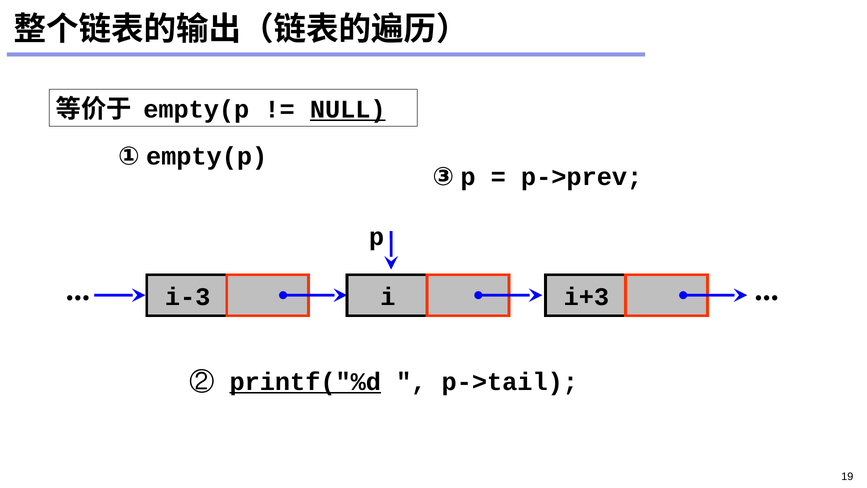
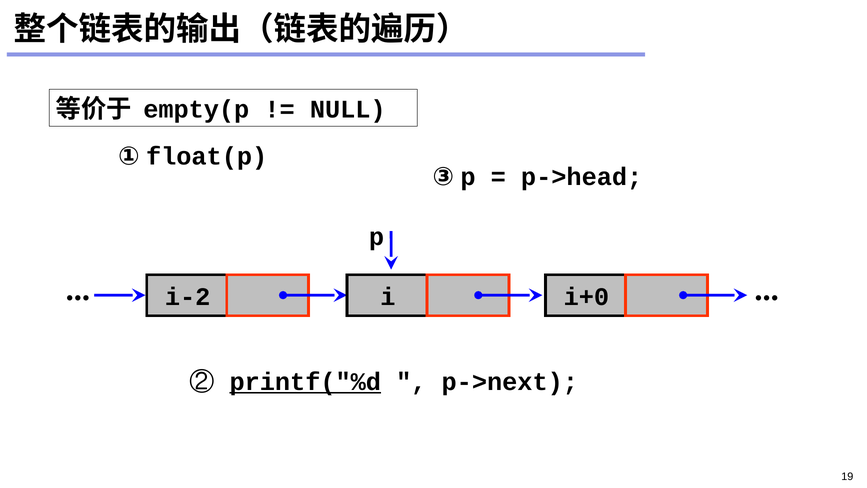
NULL underline: present -> none
① empty(p: empty(p -> float(p
p->prev: p->prev -> p->head
i-3: i-3 -> i-2
i+3: i+3 -> i+0
p->tail: p->tail -> p->next
